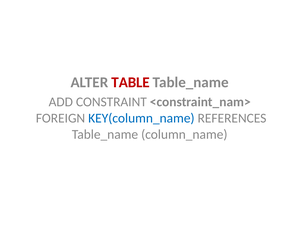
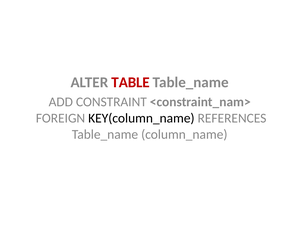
KEY(column_name colour: blue -> black
